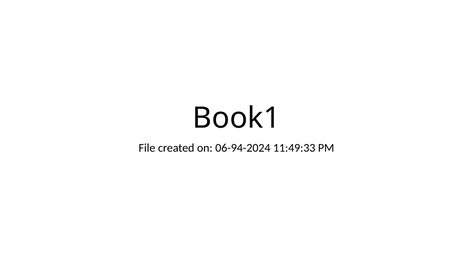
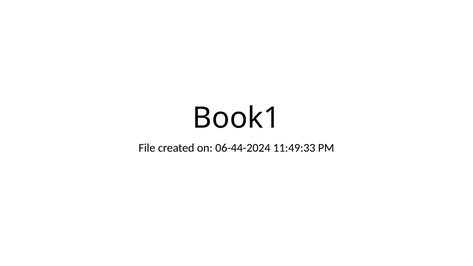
06-94-2024: 06-94-2024 -> 06-44-2024
